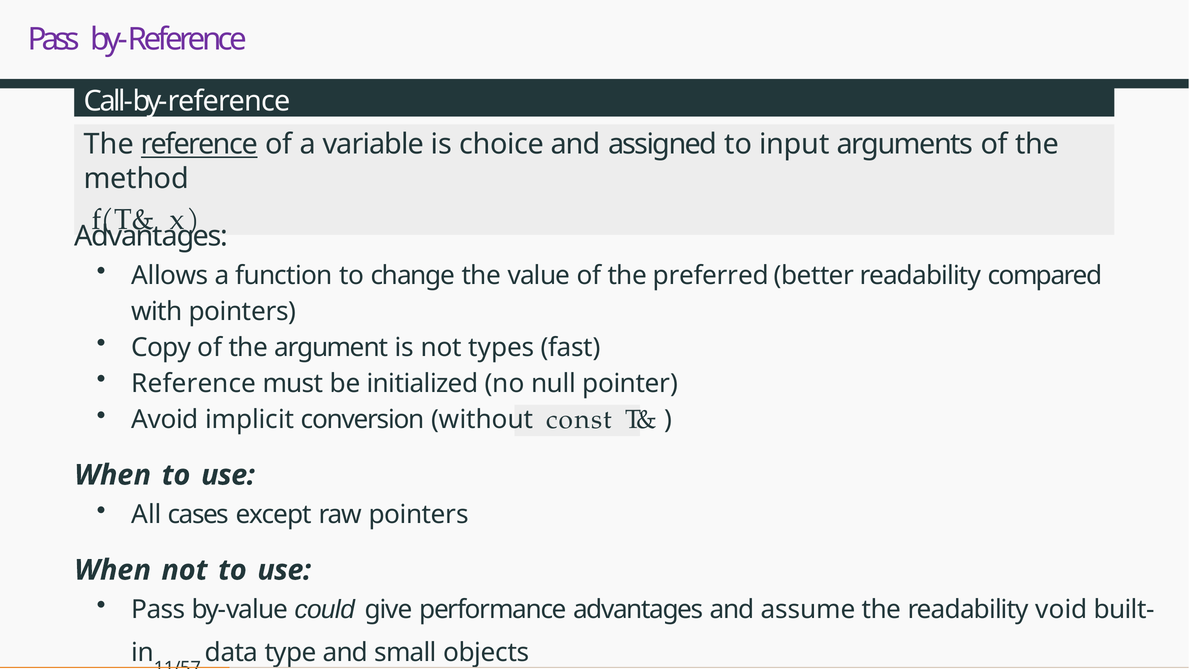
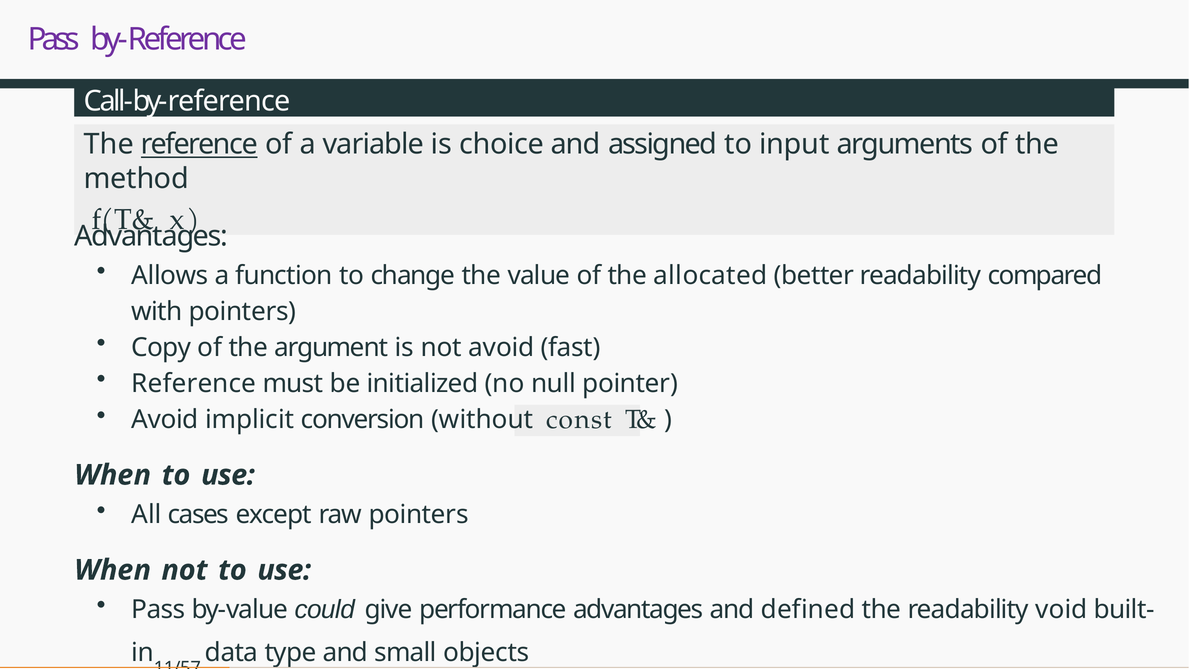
preferred: preferred -> allocated
not types: types -> avoid
assume: assume -> defined
